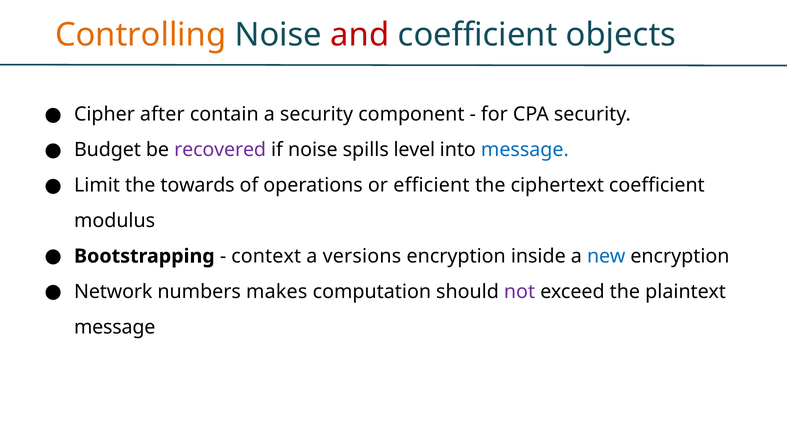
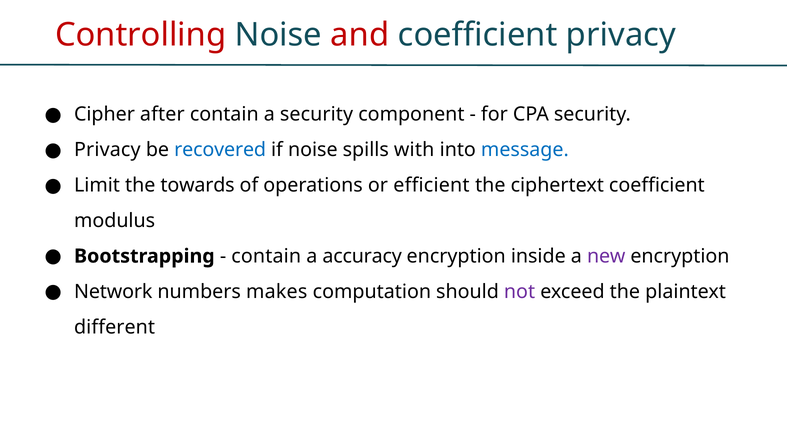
Controlling colour: orange -> red
coefficient objects: objects -> privacy
Budget at (107, 150): Budget -> Privacy
recovered colour: purple -> blue
level: level -> with
context at (266, 256): context -> contain
versions: versions -> accuracy
new colour: blue -> purple
message at (115, 327): message -> different
